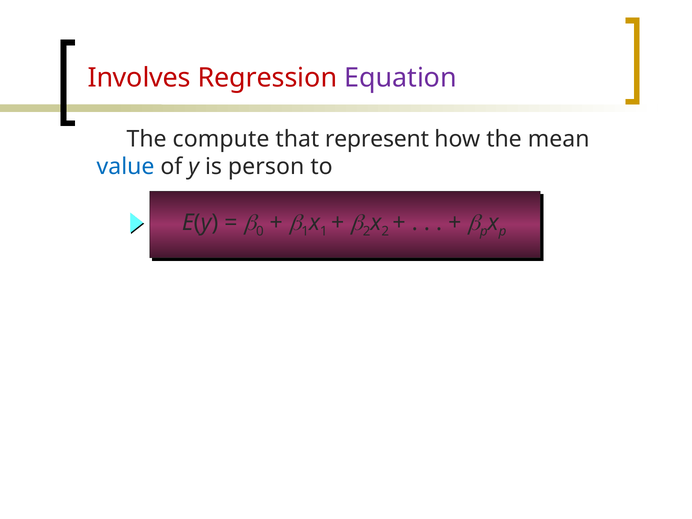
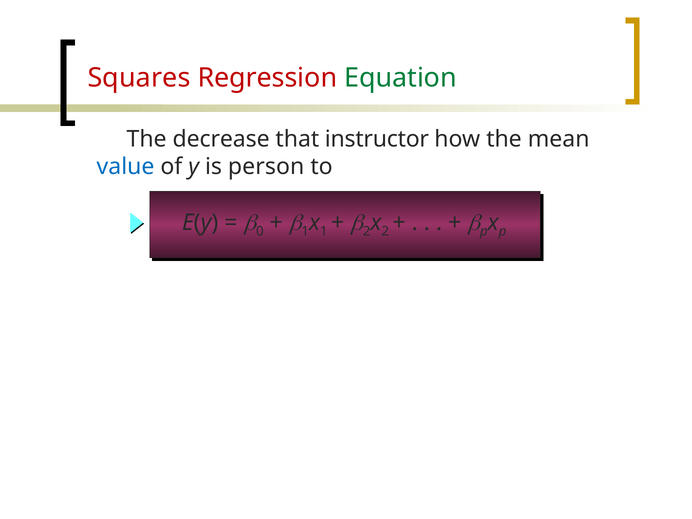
Involves: Involves -> Squares
Equation colour: purple -> green
compute: compute -> decrease
represent: represent -> instructor
